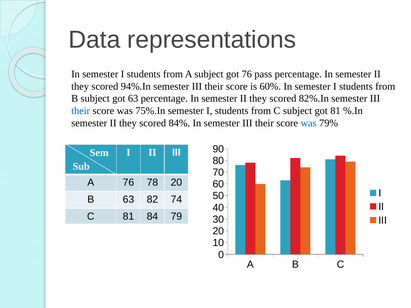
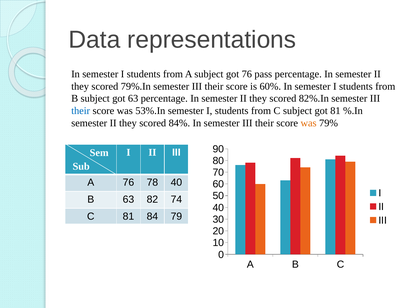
94%.In: 94%.In -> 79%.In
75%.In: 75%.In -> 53%.In
was at (309, 123) colour: blue -> orange
78 20: 20 -> 40
